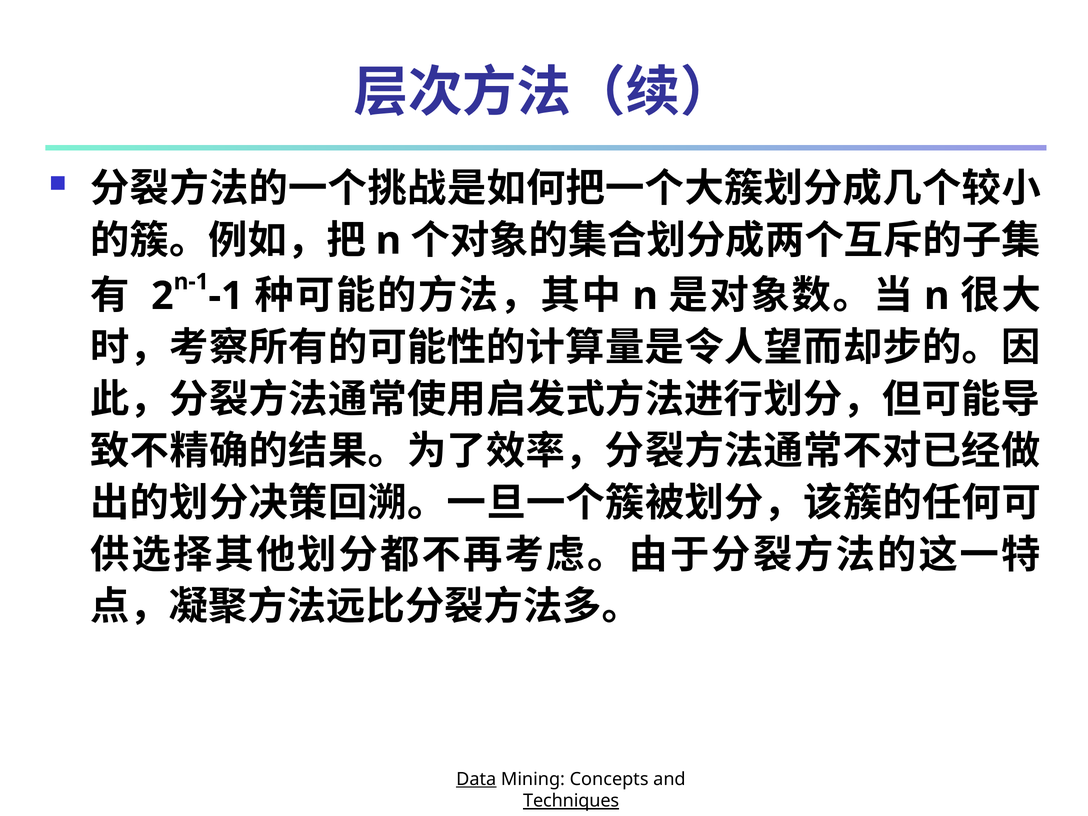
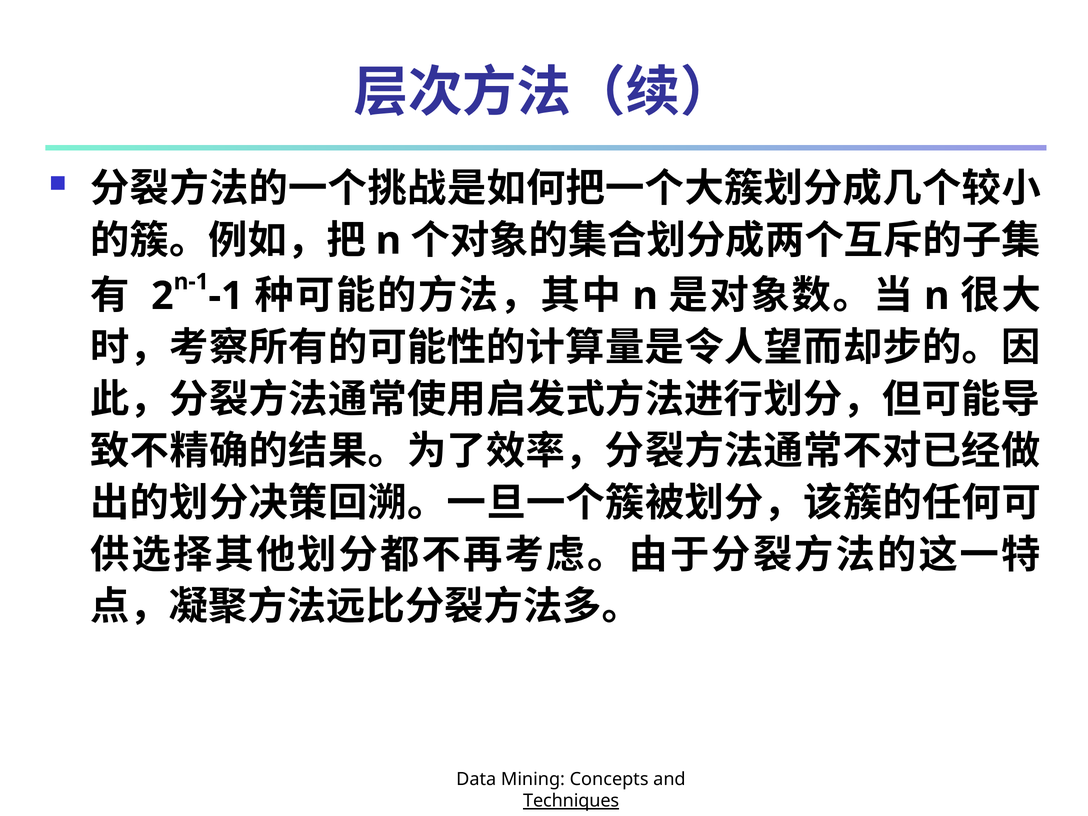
Data underline: present -> none
